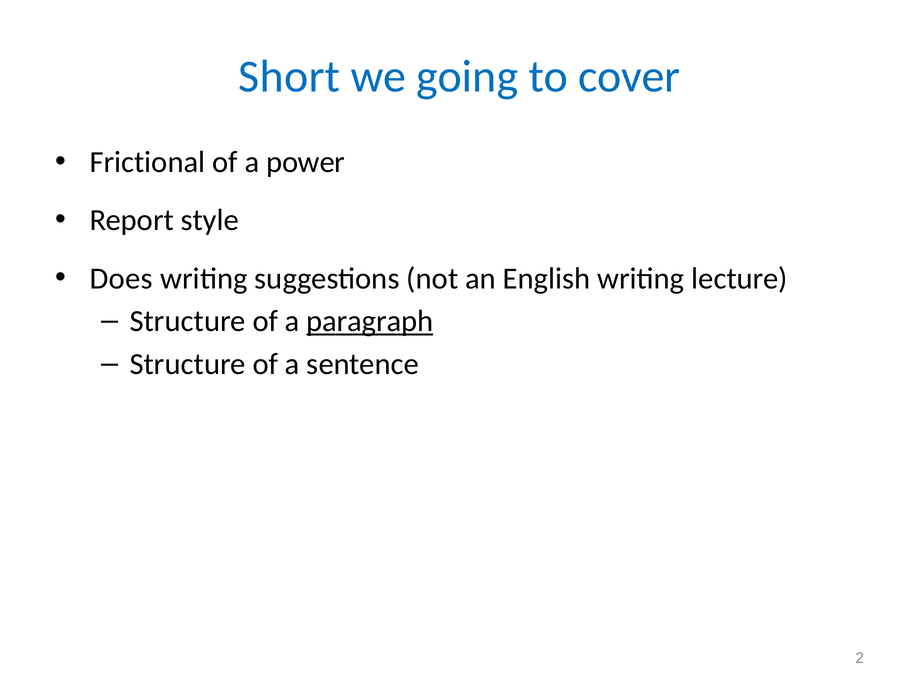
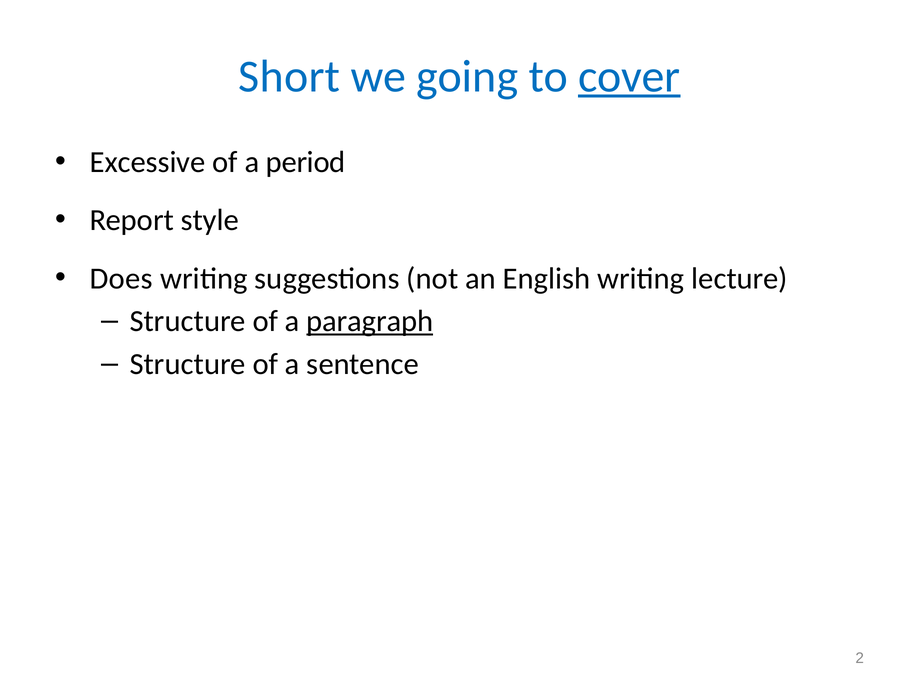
cover underline: none -> present
Frictional: Frictional -> Excessive
power: power -> period
